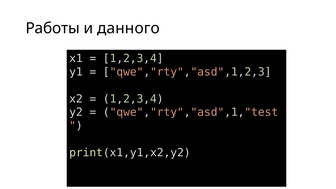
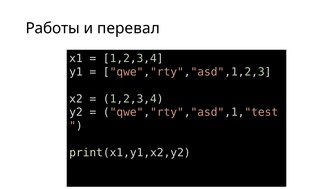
данного: данного -> перевал
